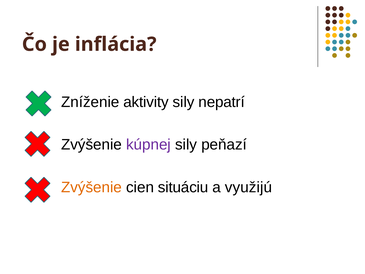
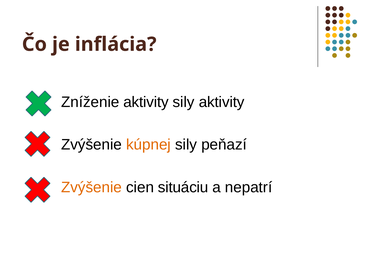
sily nepatrí: nepatrí -> aktivity
kúpnej colour: purple -> orange
využijú: využijú -> nepatrí
